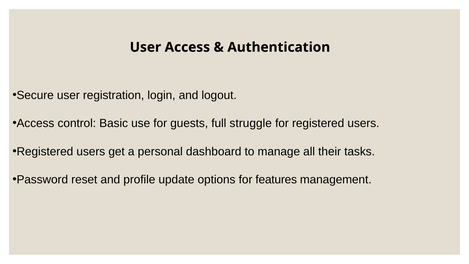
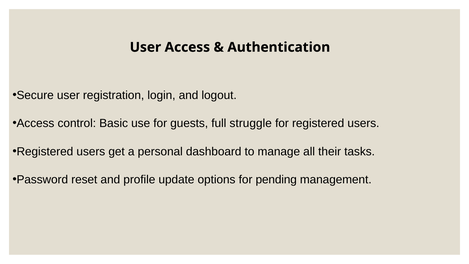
features: features -> pending
